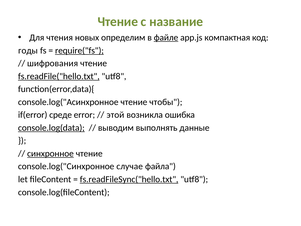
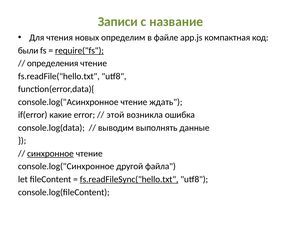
Чтение at (118, 22): Чтение -> Записи
файле underline: present -> none
годы: годы -> были
шифрования: шифрования -> определения
fs.readFile("hello.txt underline: present -> none
чтобы: чтобы -> ждать
среде: среде -> какие
console.log(data underline: present -> none
случае: случае -> другой
